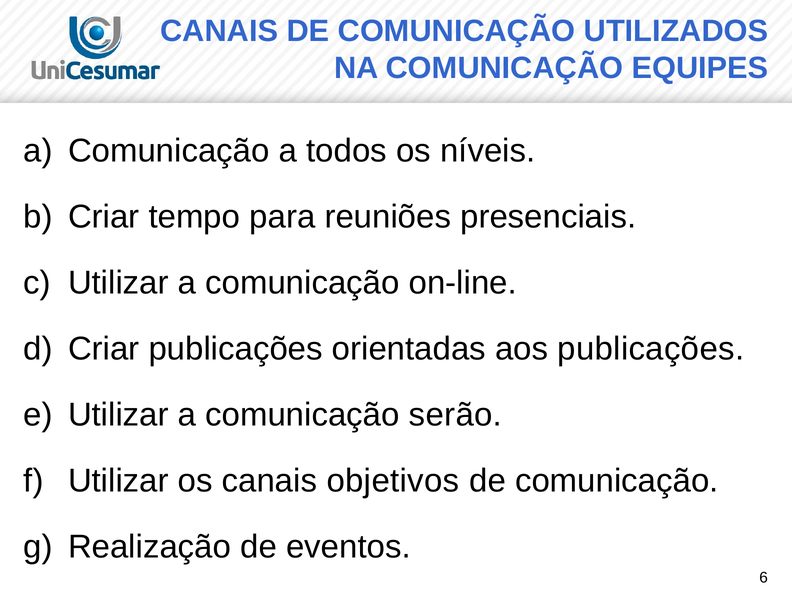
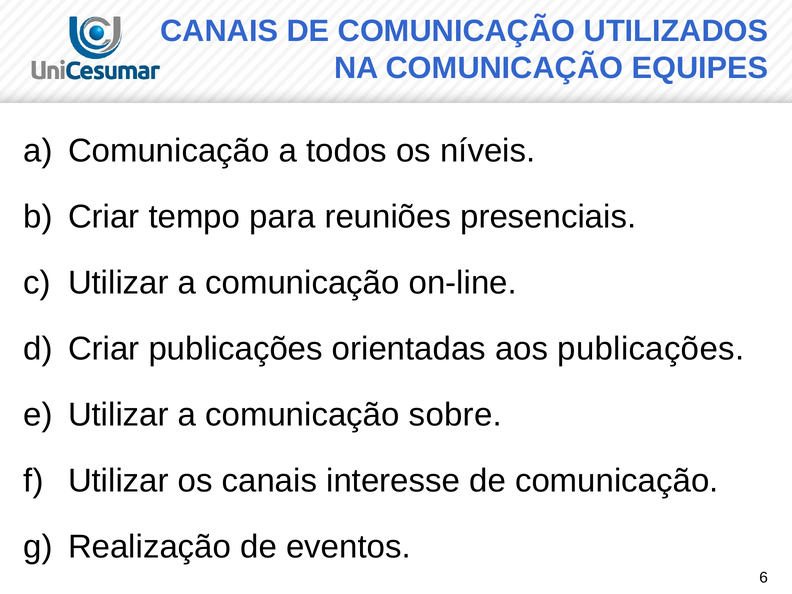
serão: serão -> sobre
objetivos: objetivos -> interesse
